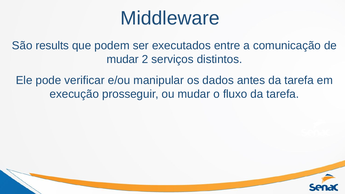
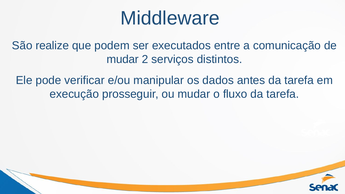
results: results -> realize
